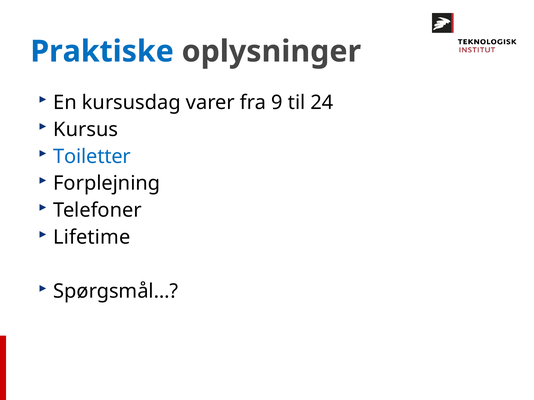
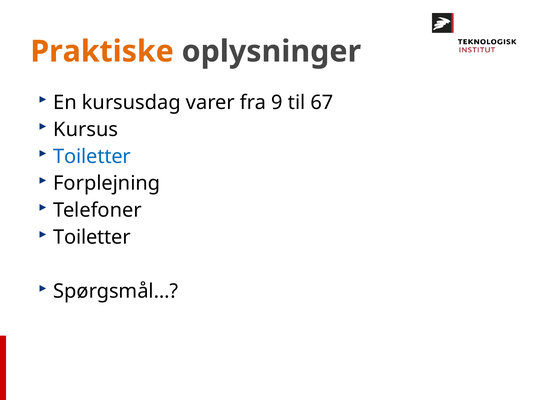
Praktiske colour: blue -> orange
24: 24 -> 67
Lifetime at (92, 238): Lifetime -> Toiletter
